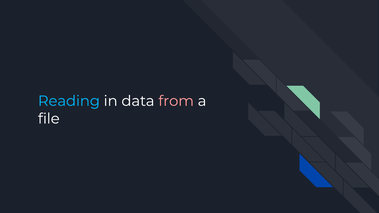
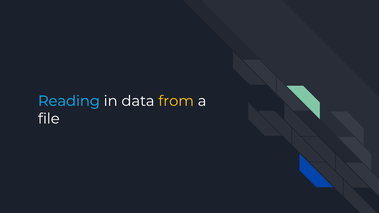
from colour: pink -> yellow
